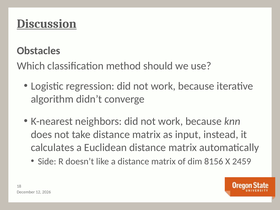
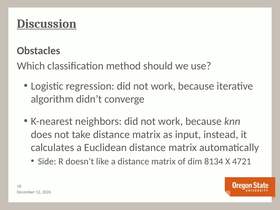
8156: 8156 -> 8134
2459: 2459 -> 4721
